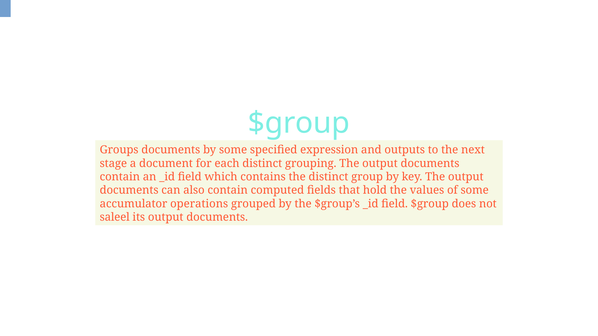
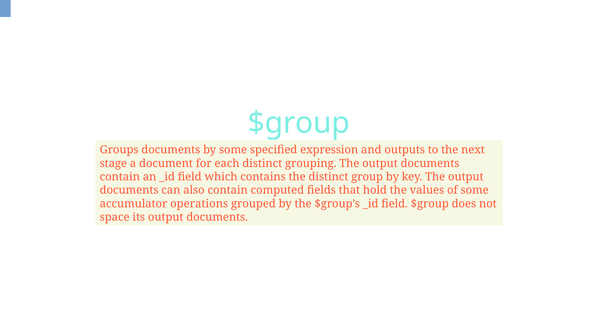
saleel: saleel -> space
